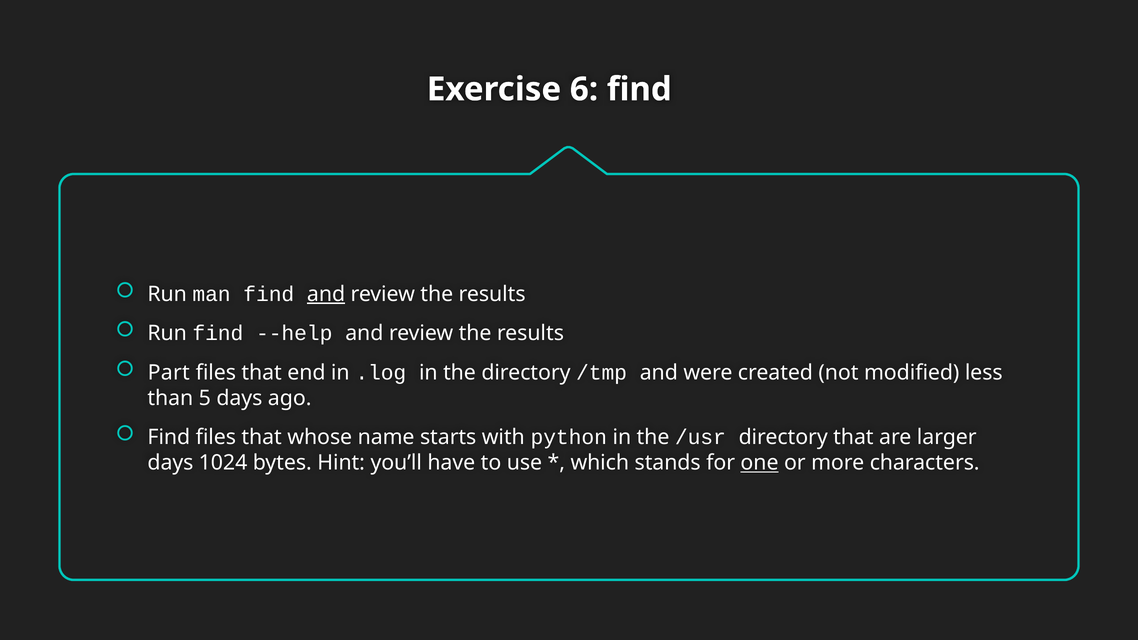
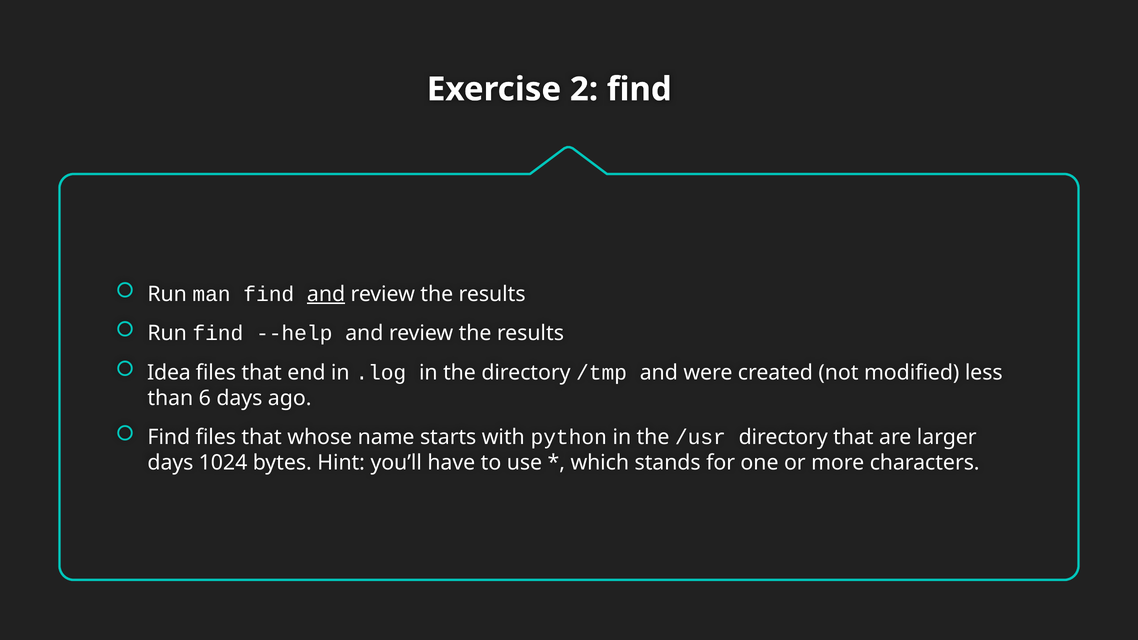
6: 6 -> 2
Part: Part -> Idea
5: 5 -> 6
one underline: present -> none
